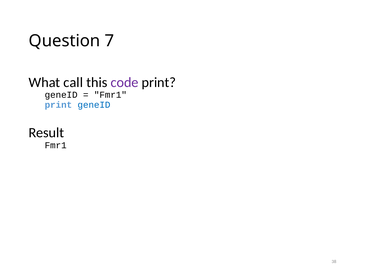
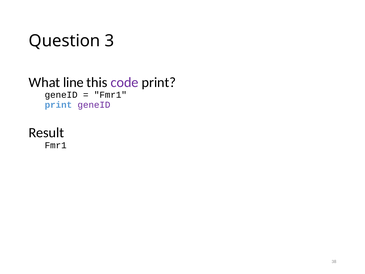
7: 7 -> 3
call: call -> line
geneID at (94, 105) colour: blue -> purple
